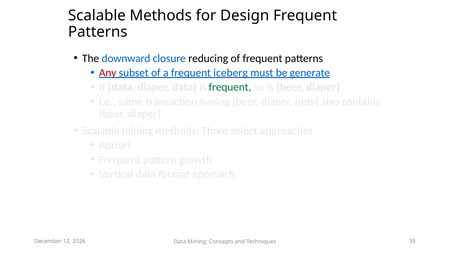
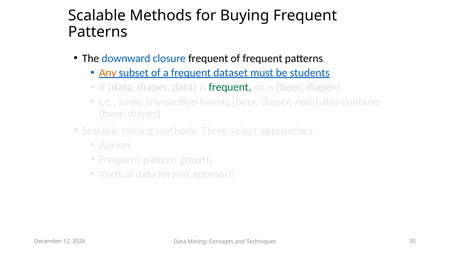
Design: Design -> Buying
closure reducing: reducing -> frequent
Any colour: red -> orange
iceberg: iceberg -> dataset
generate: generate -> students
